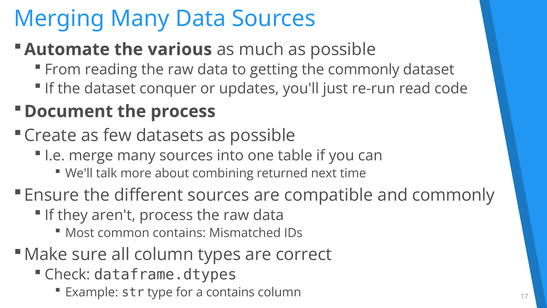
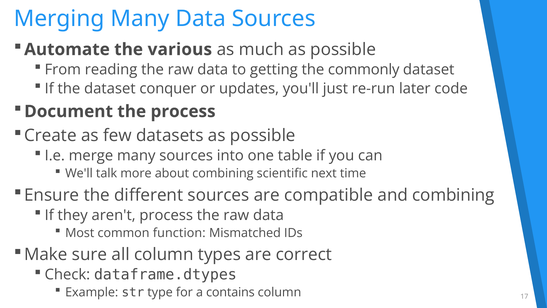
read: read -> later
returned: returned -> scientific
and commonly: commonly -> combining
common contains: contains -> function
